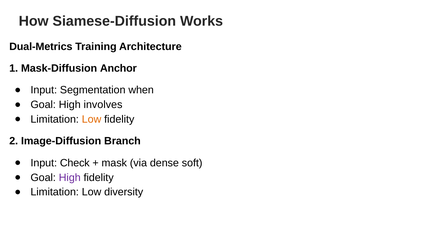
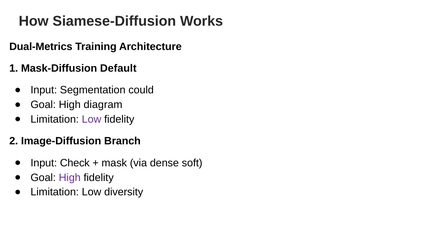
Anchor: Anchor -> Default
when: when -> could
involves: involves -> diagram
Low at (92, 119) colour: orange -> purple
